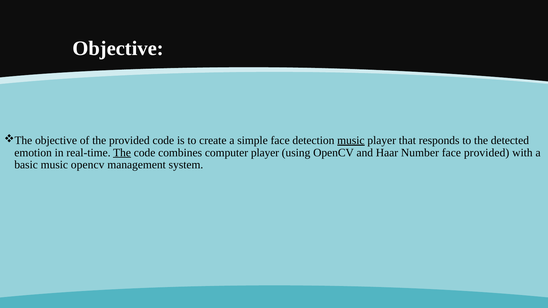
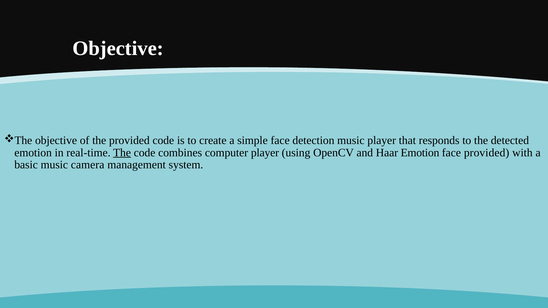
music at (351, 140) underline: present -> none
Haar Number: Number -> Emotion
music opencv: opencv -> camera
